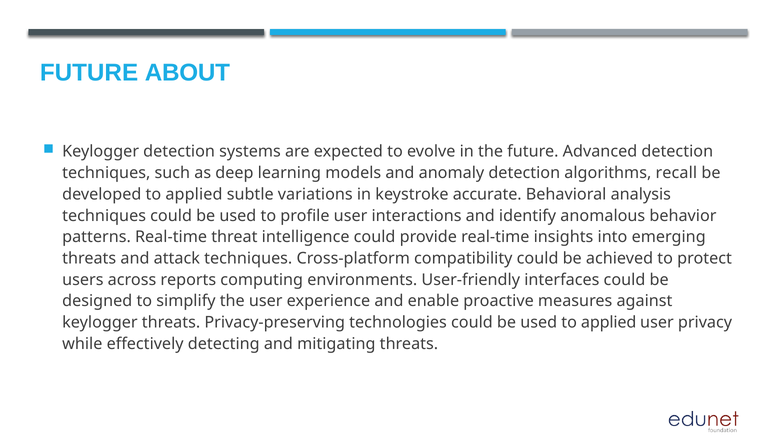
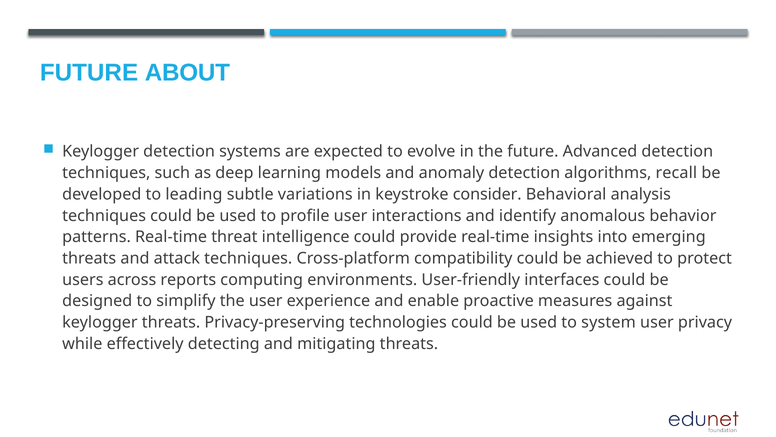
developed to applied: applied -> leading
accurate: accurate -> consider
used to applied: applied -> system
